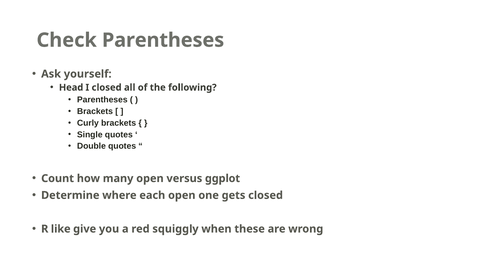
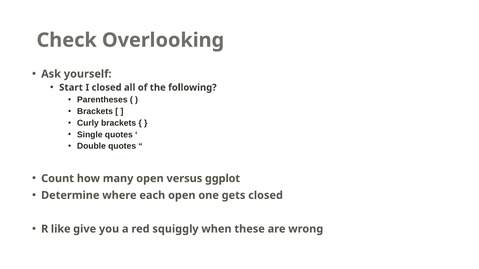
Check Parentheses: Parentheses -> Overlooking
Head: Head -> Start
